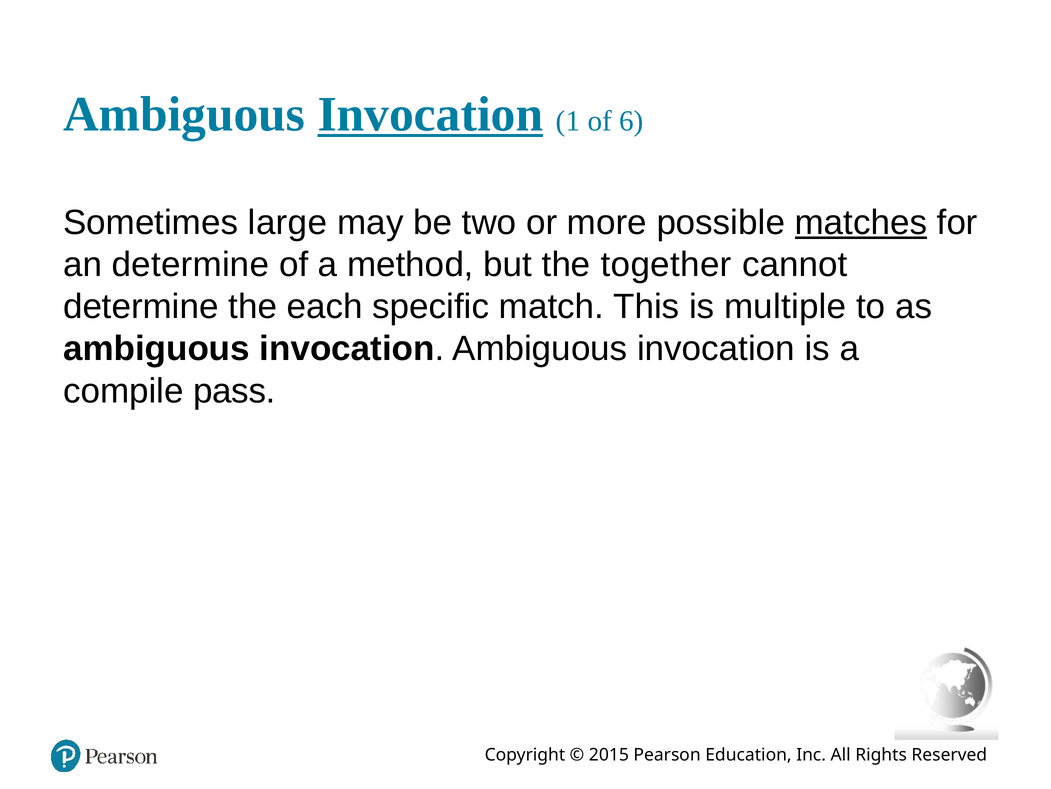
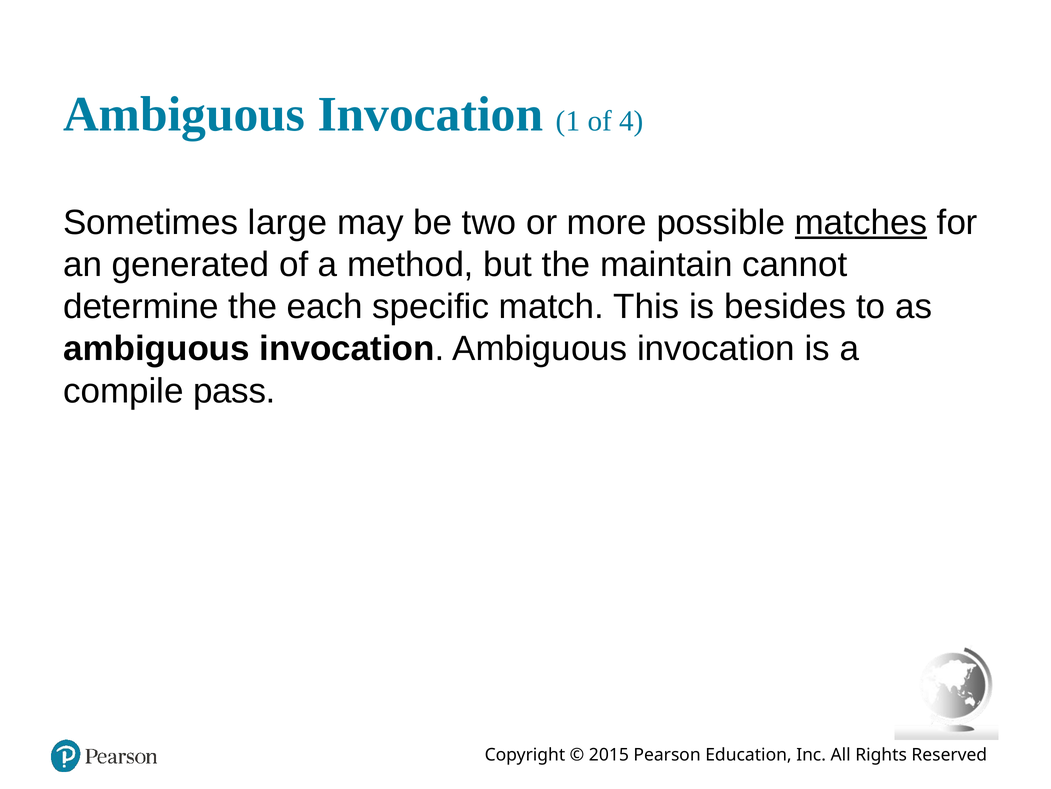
Invocation at (430, 114) underline: present -> none
6: 6 -> 4
an determine: determine -> generated
together: together -> maintain
multiple: multiple -> besides
